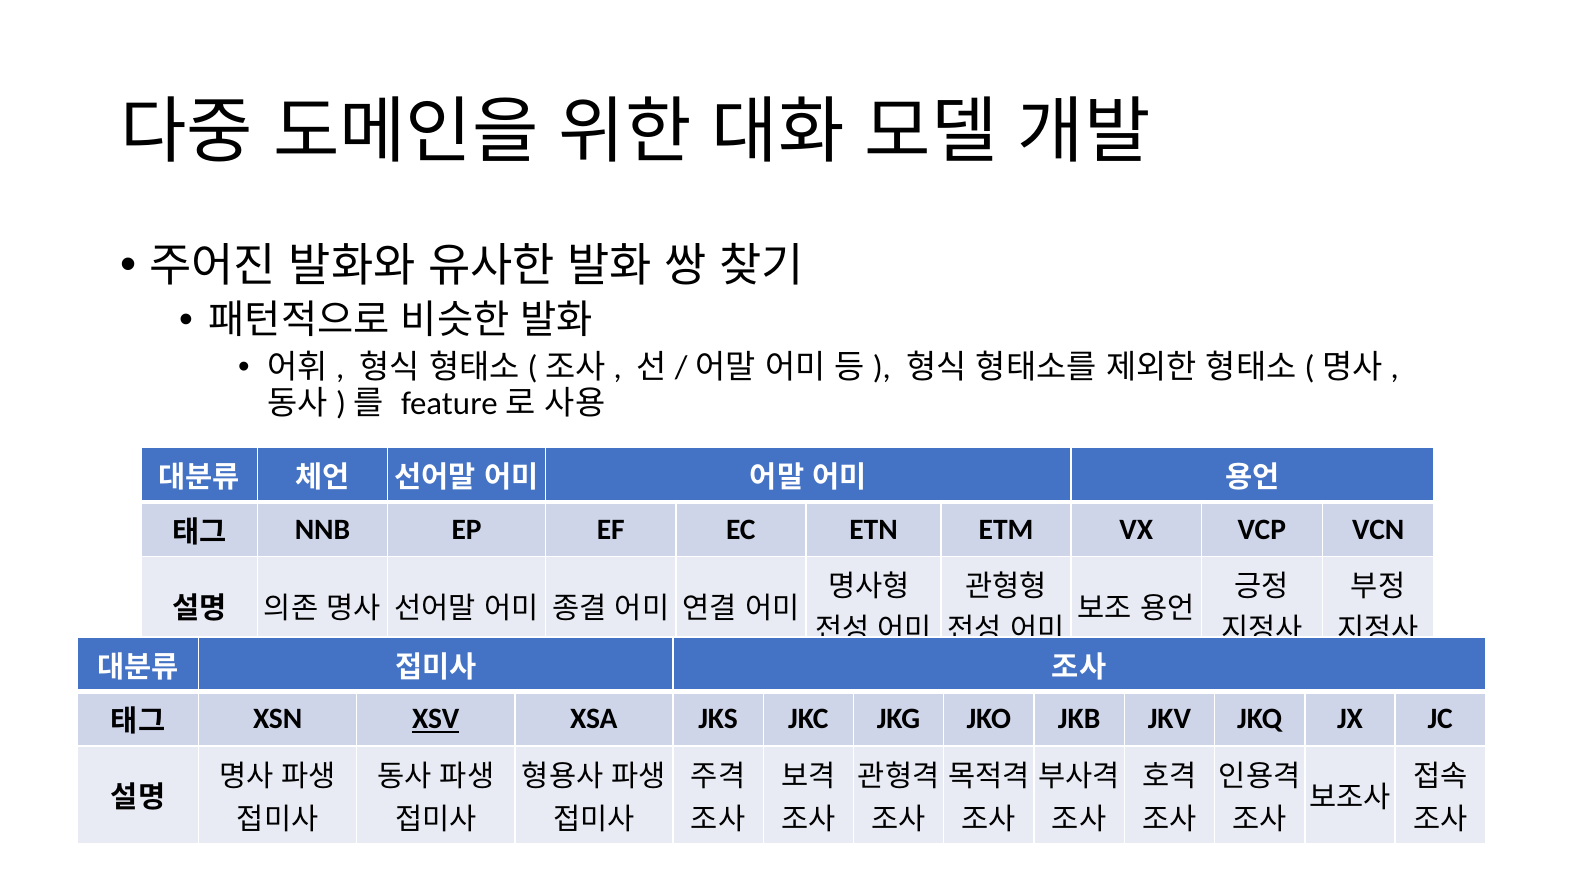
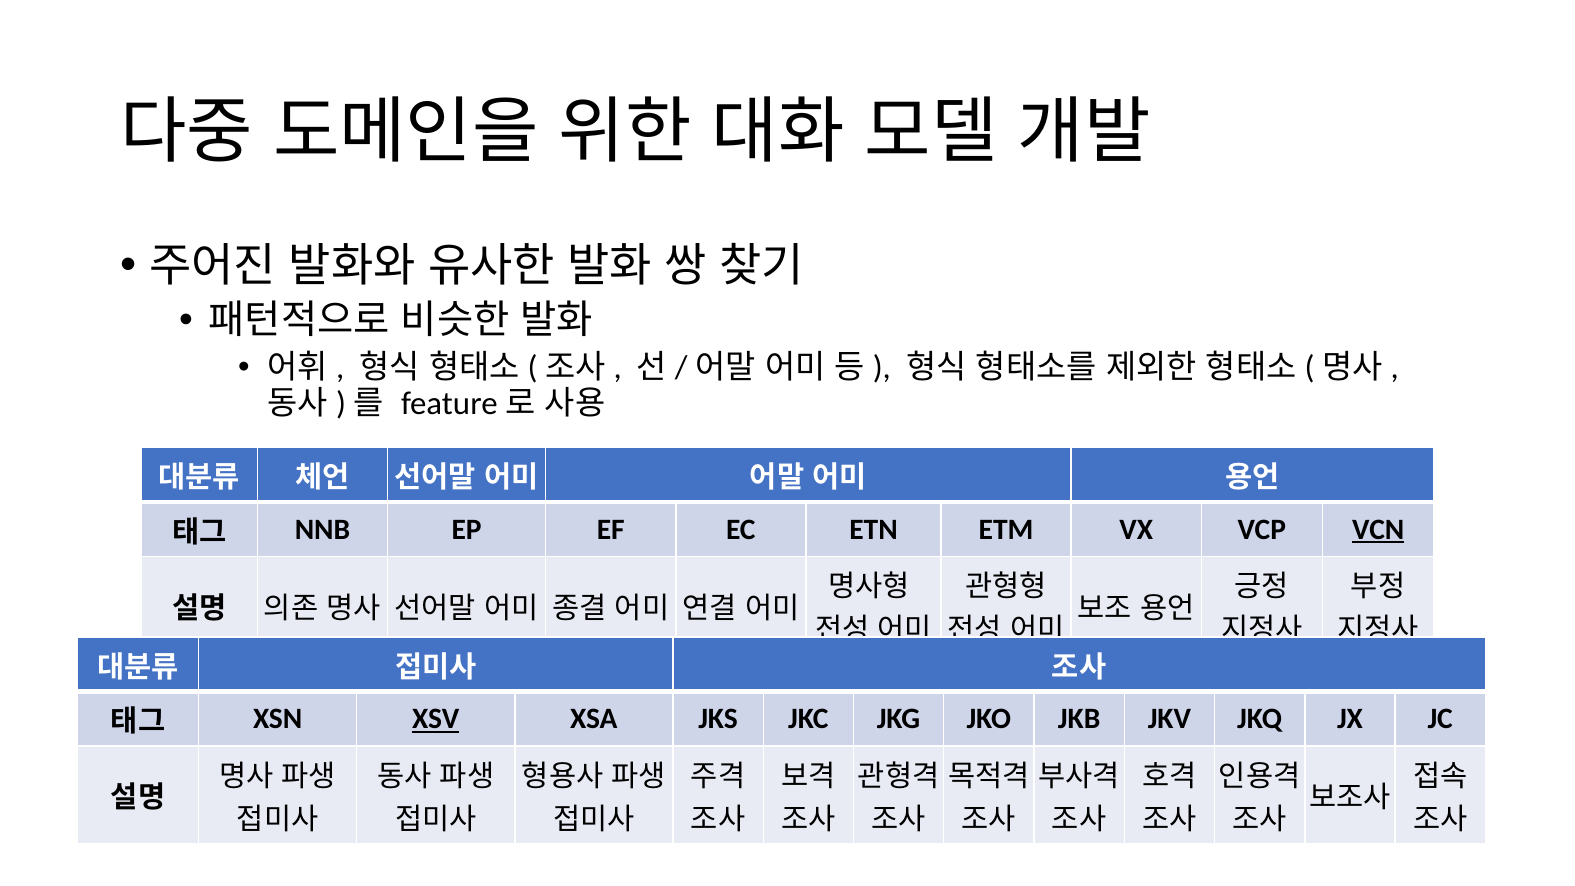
VCN underline: none -> present
